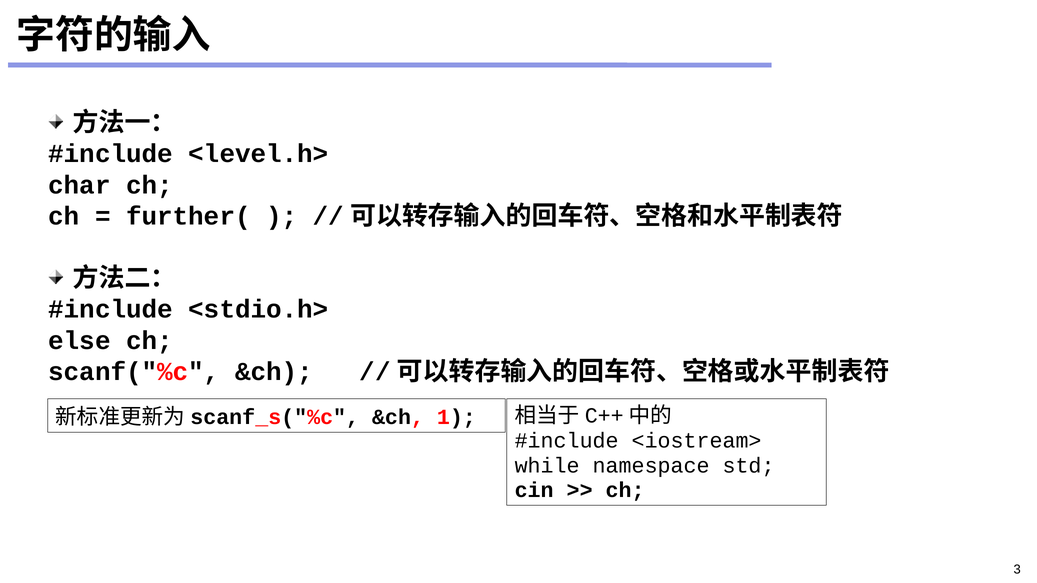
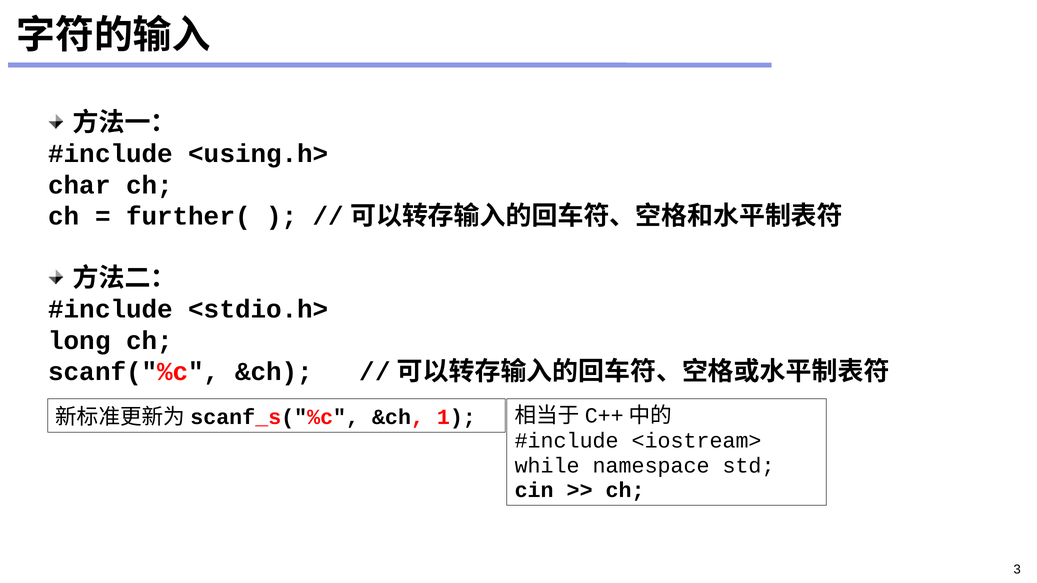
<level.h>: <level.h> -> <using.h>
else: else -> long
